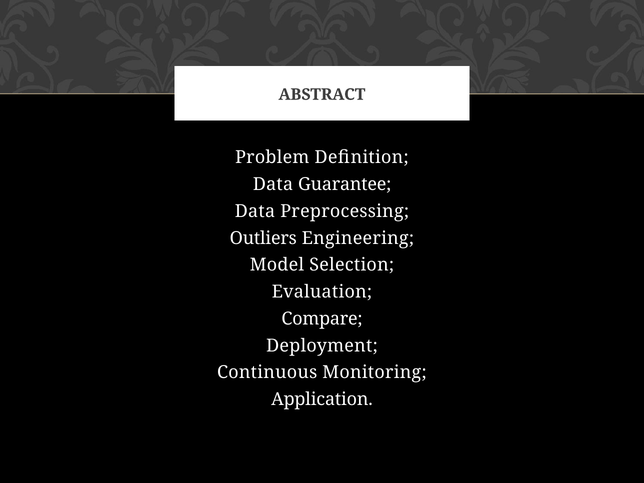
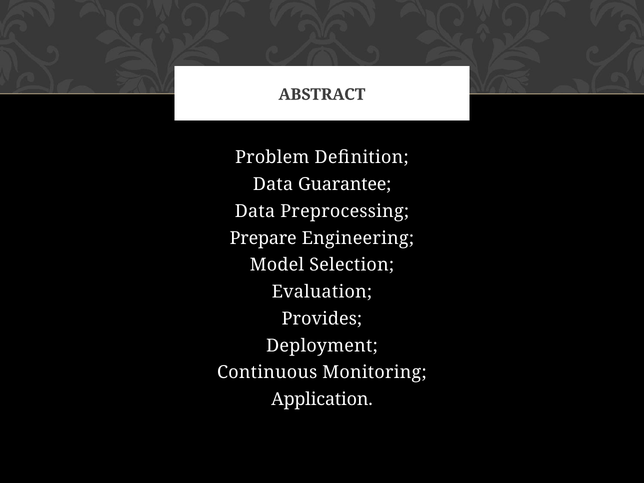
Outliers: Outliers -> Prepare
Compare: Compare -> Provides
